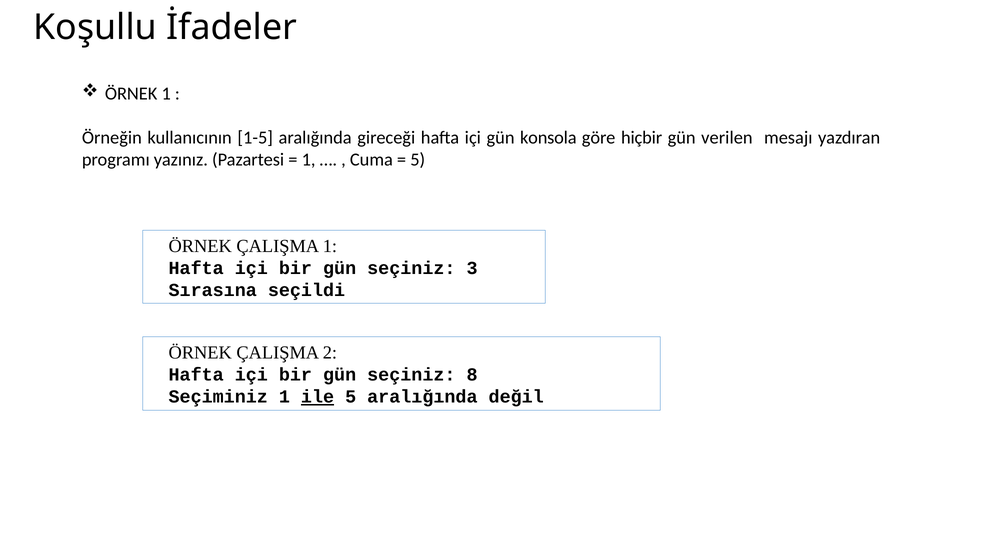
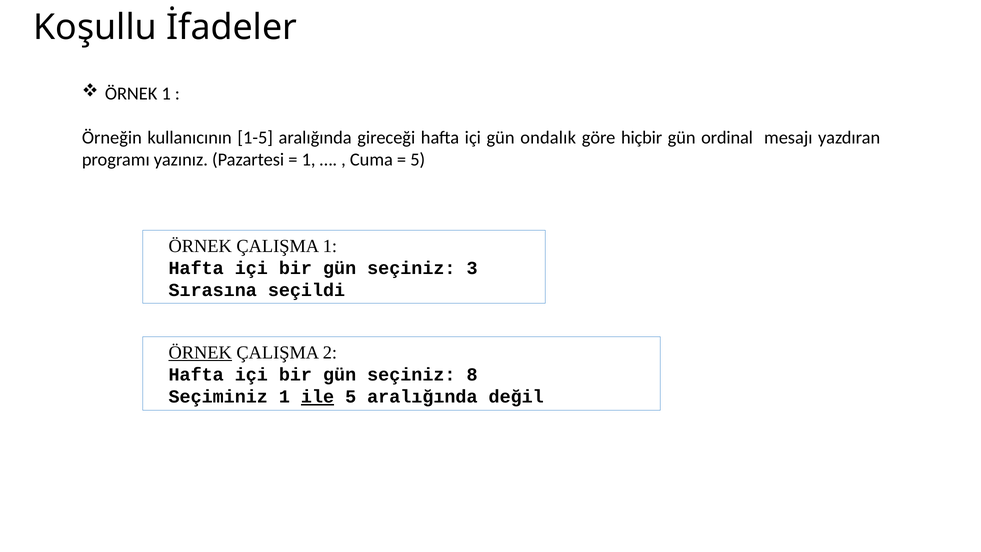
konsola: konsola -> ondalık
verilen: verilen -> ordinal
ÖRNEK at (200, 353) underline: none -> present
